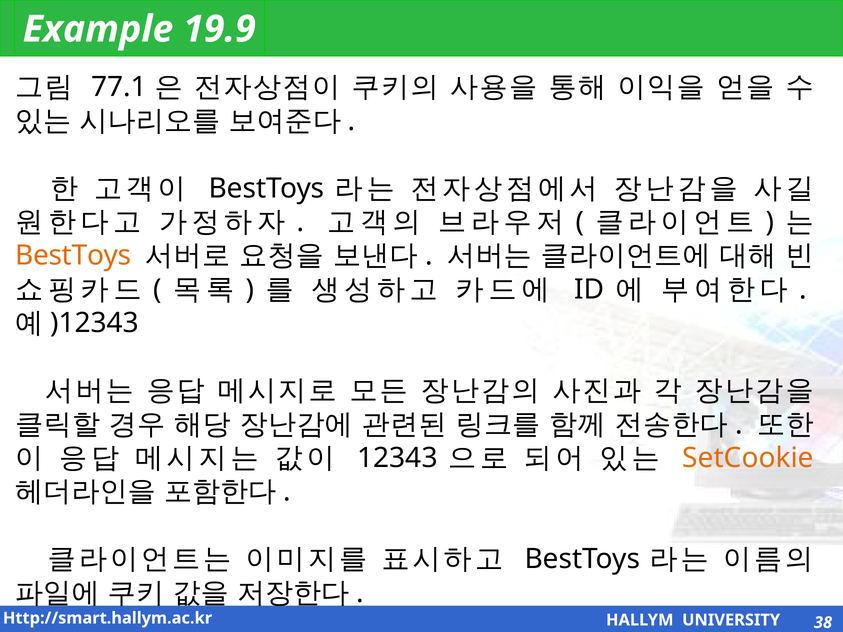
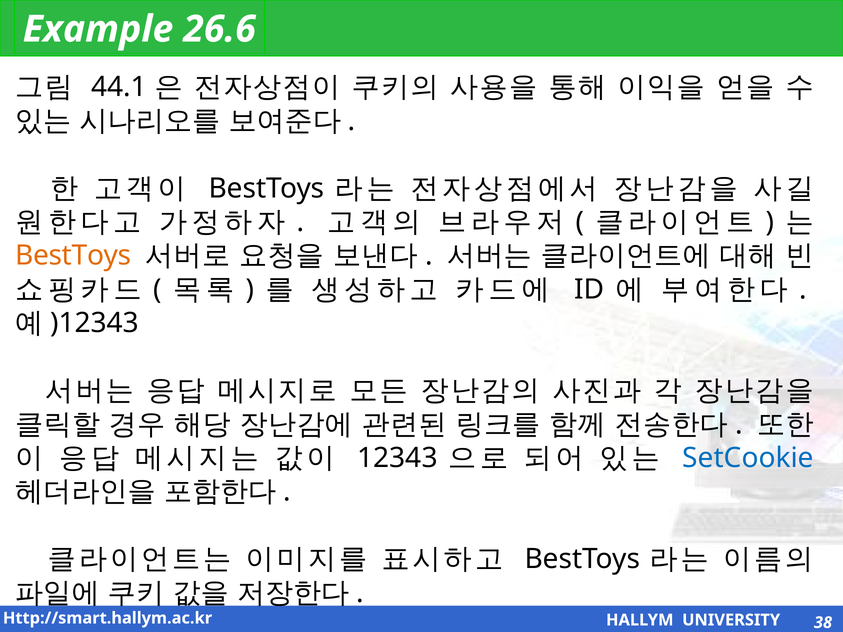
19.9: 19.9 -> 26.6
77.1: 77.1 -> 44.1
SetCookie colour: orange -> blue
